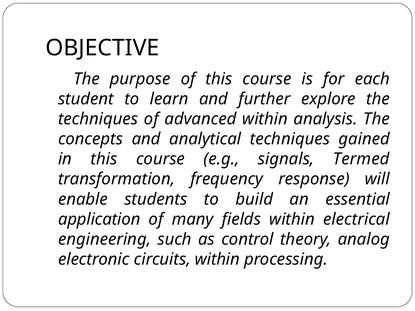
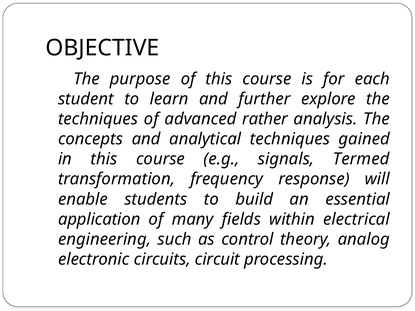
advanced within: within -> rather
circuits within: within -> circuit
